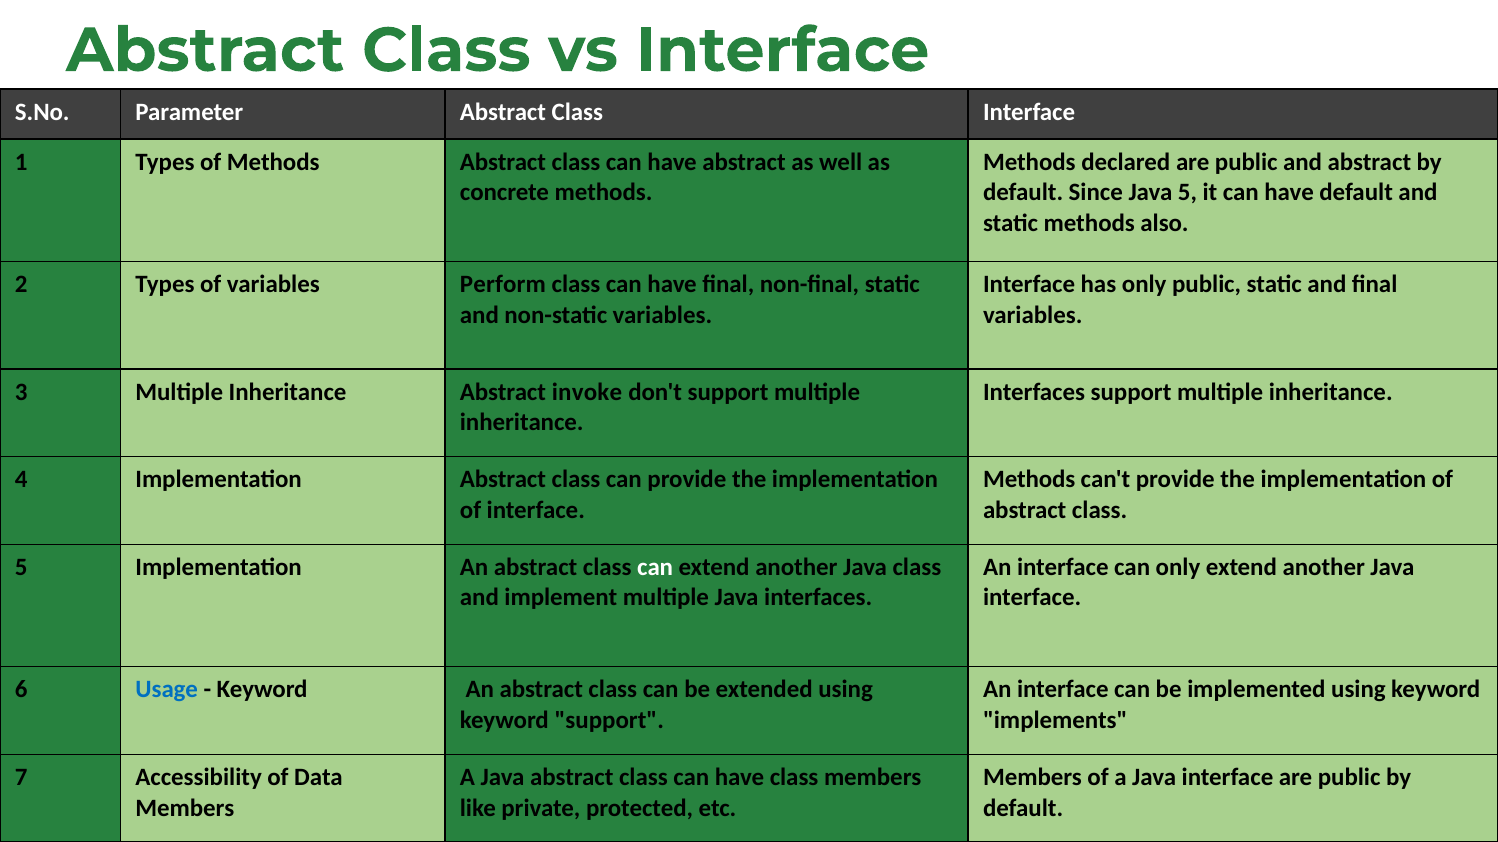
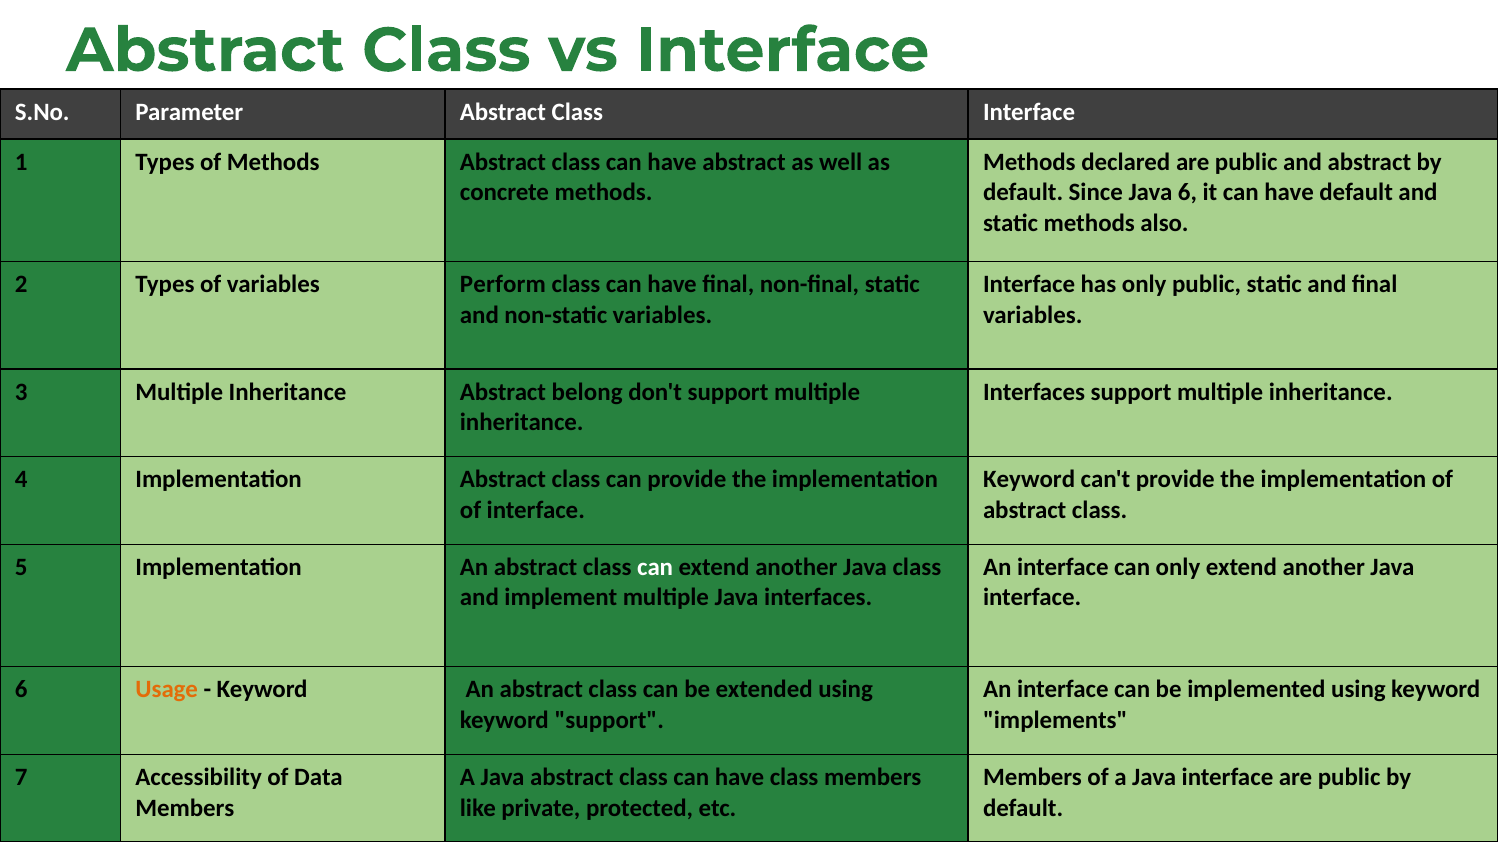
Java 5: 5 -> 6
invoke: invoke -> belong
Methods at (1029, 480): Methods -> Keyword
Usage colour: blue -> orange
